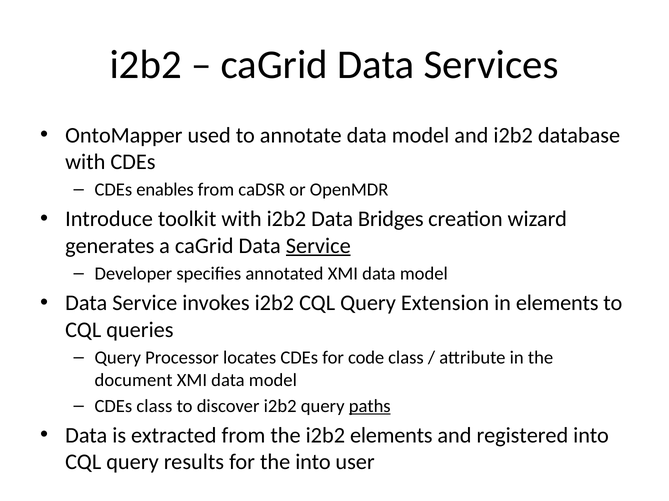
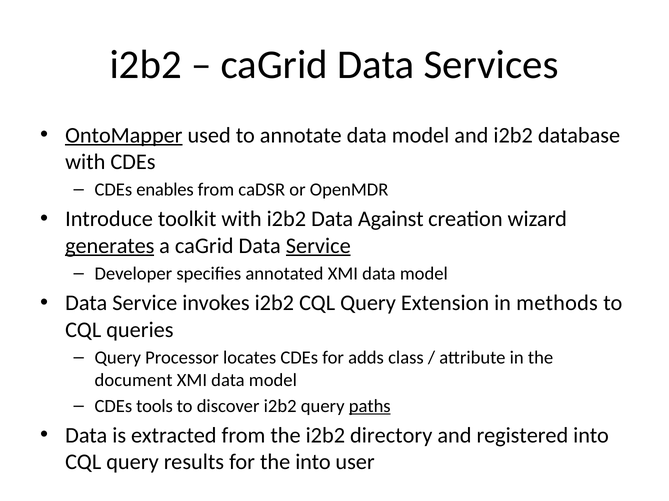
OntoMapper underline: none -> present
Bridges: Bridges -> Against
generates underline: none -> present
in elements: elements -> methods
code: code -> adds
CDEs class: class -> tools
i2b2 elements: elements -> directory
